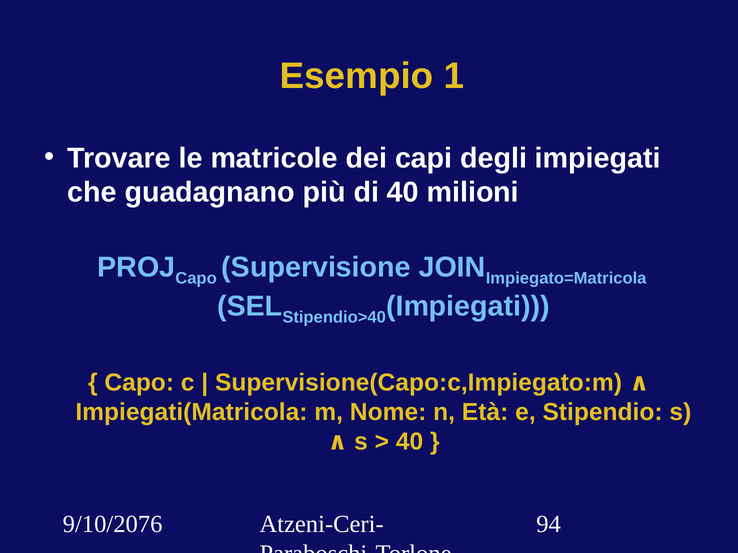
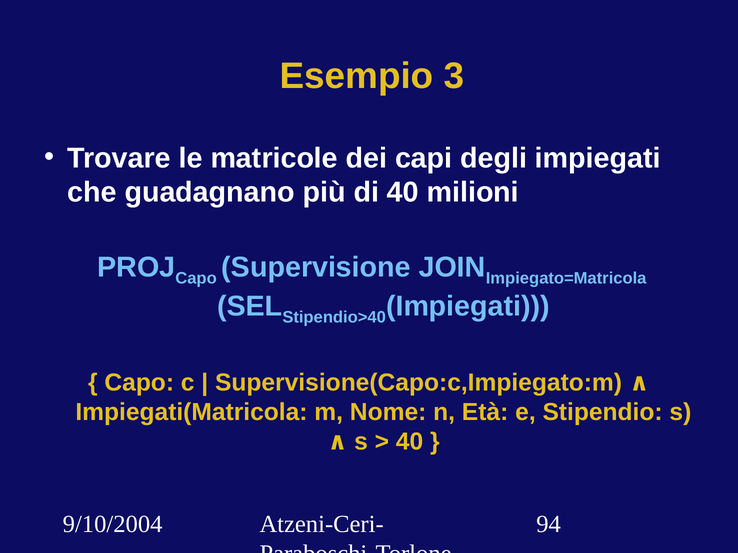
Esempio 1: 1 -> 3
9/10/2076: 9/10/2076 -> 9/10/2004
